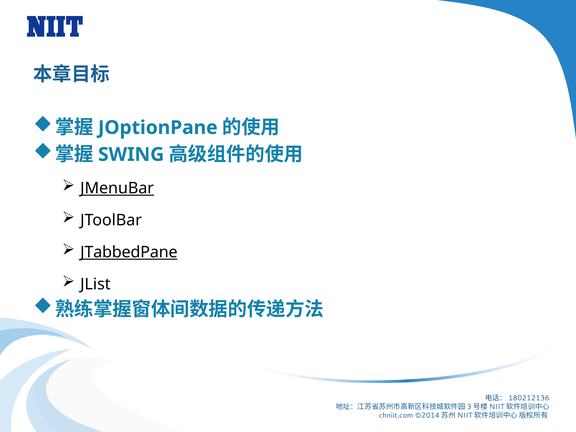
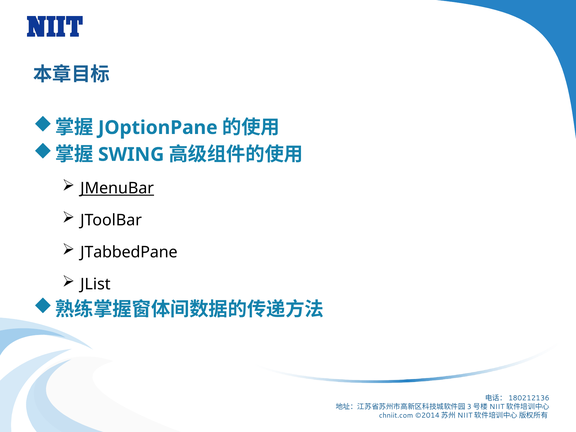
JTabbedPane underline: present -> none
